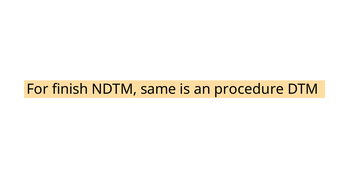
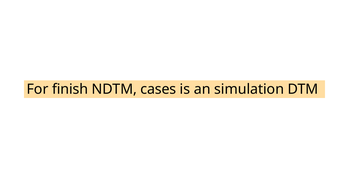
same: same -> cases
procedure: procedure -> simulation
